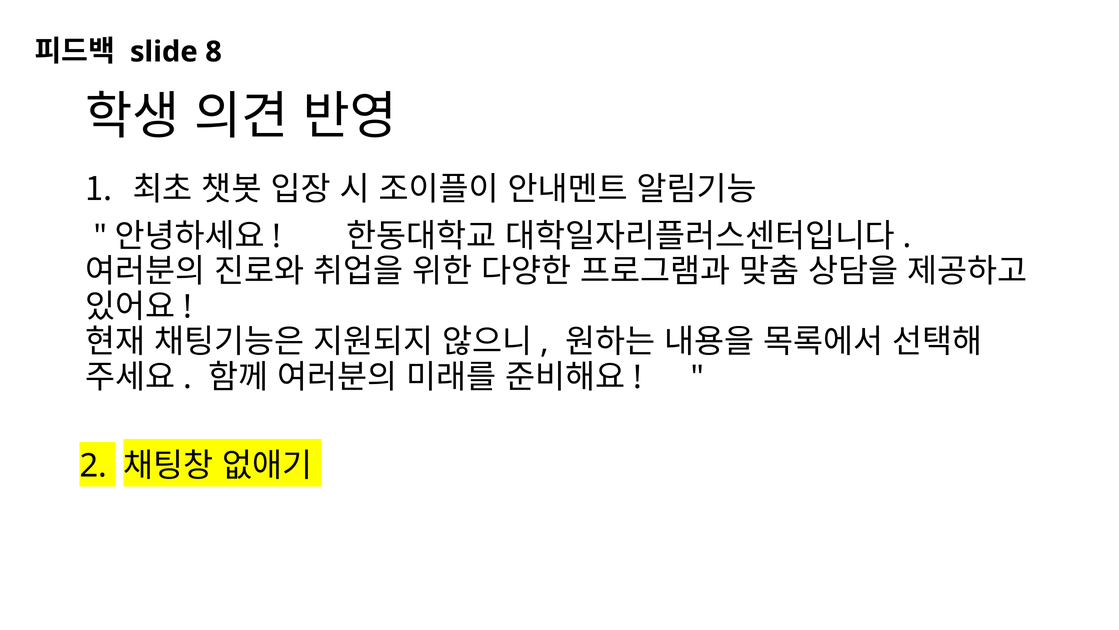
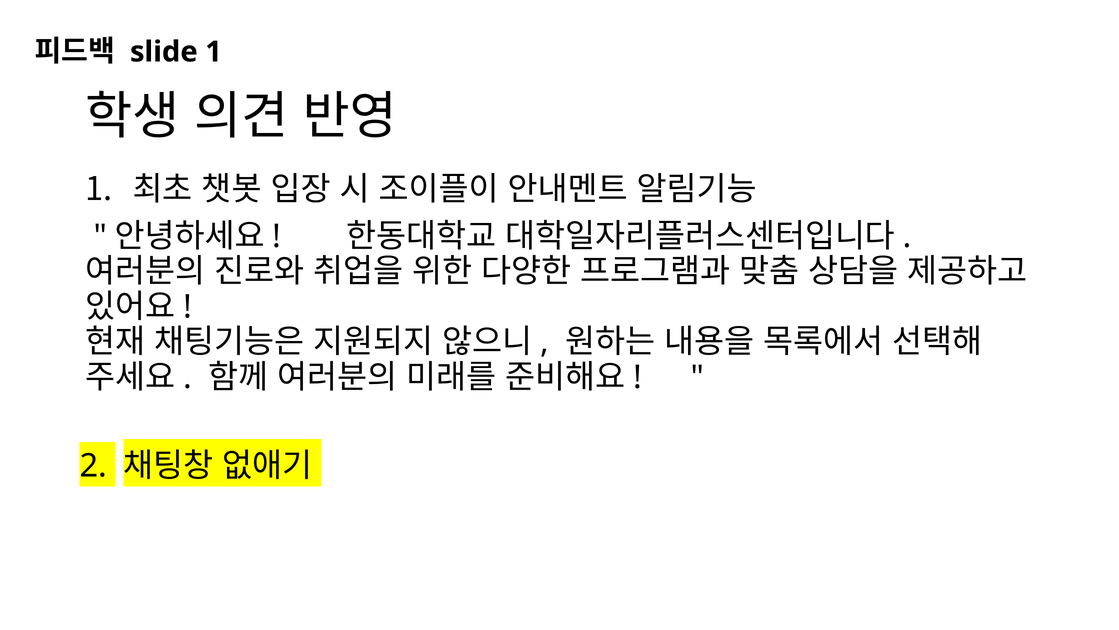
slide 8: 8 -> 1
